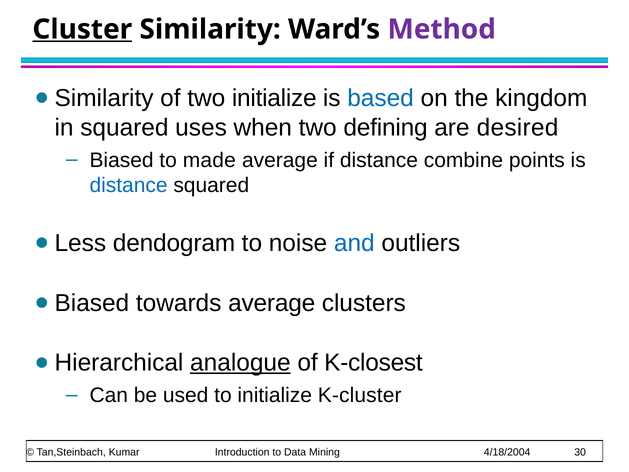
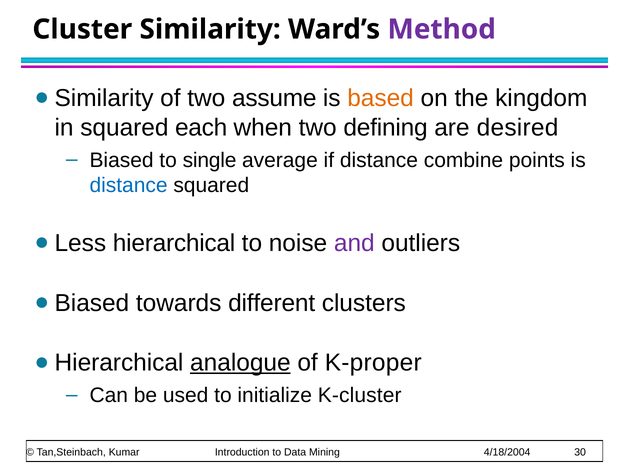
Cluster underline: present -> none
two initialize: initialize -> assume
based colour: blue -> orange
uses: uses -> each
made: made -> single
dendogram: dendogram -> hierarchical
and colour: blue -> purple
towards average: average -> different
K-closest: K-closest -> K-proper
